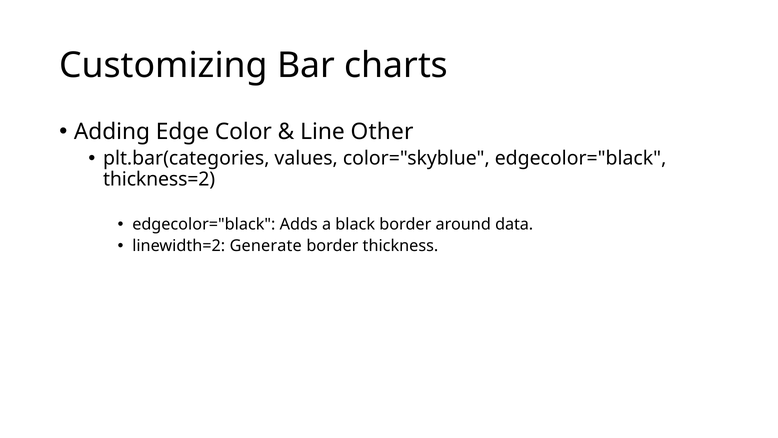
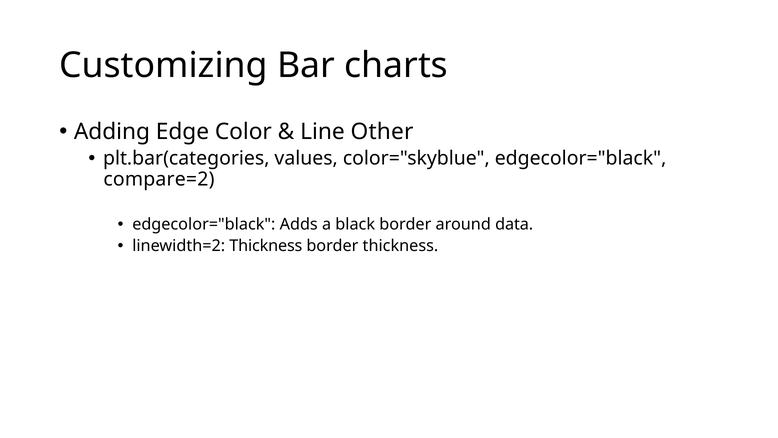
thickness=2: thickness=2 -> compare=2
linewidth=2 Generate: Generate -> Thickness
